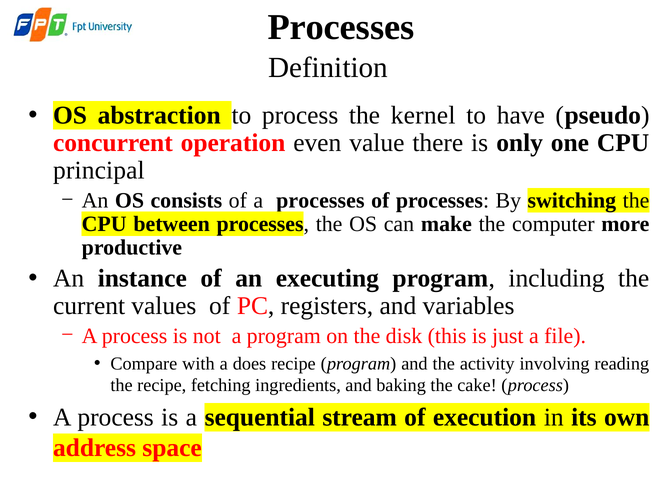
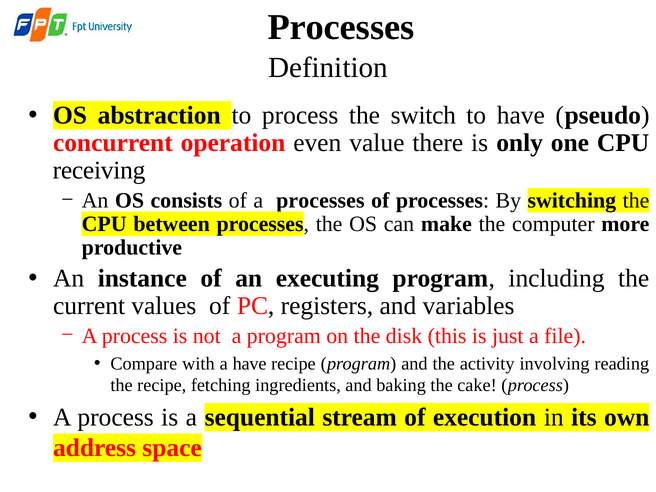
kernel: kernel -> switch
principal: principal -> receiving
a does: does -> have
